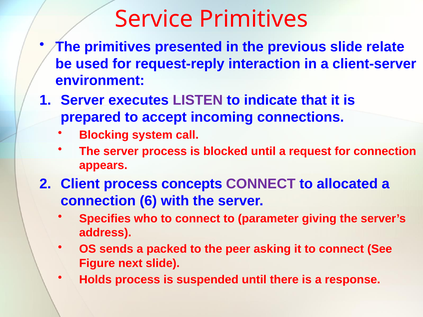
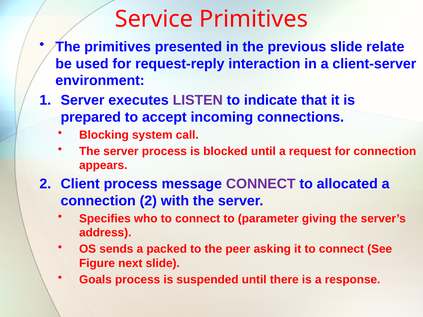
concepts: concepts -> message
connection 6: 6 -> 2
Holds: Holds -> Goals
